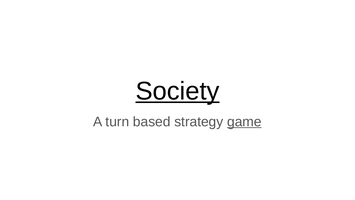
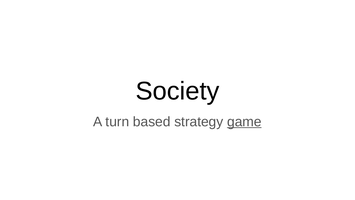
Society underline: present -> none
